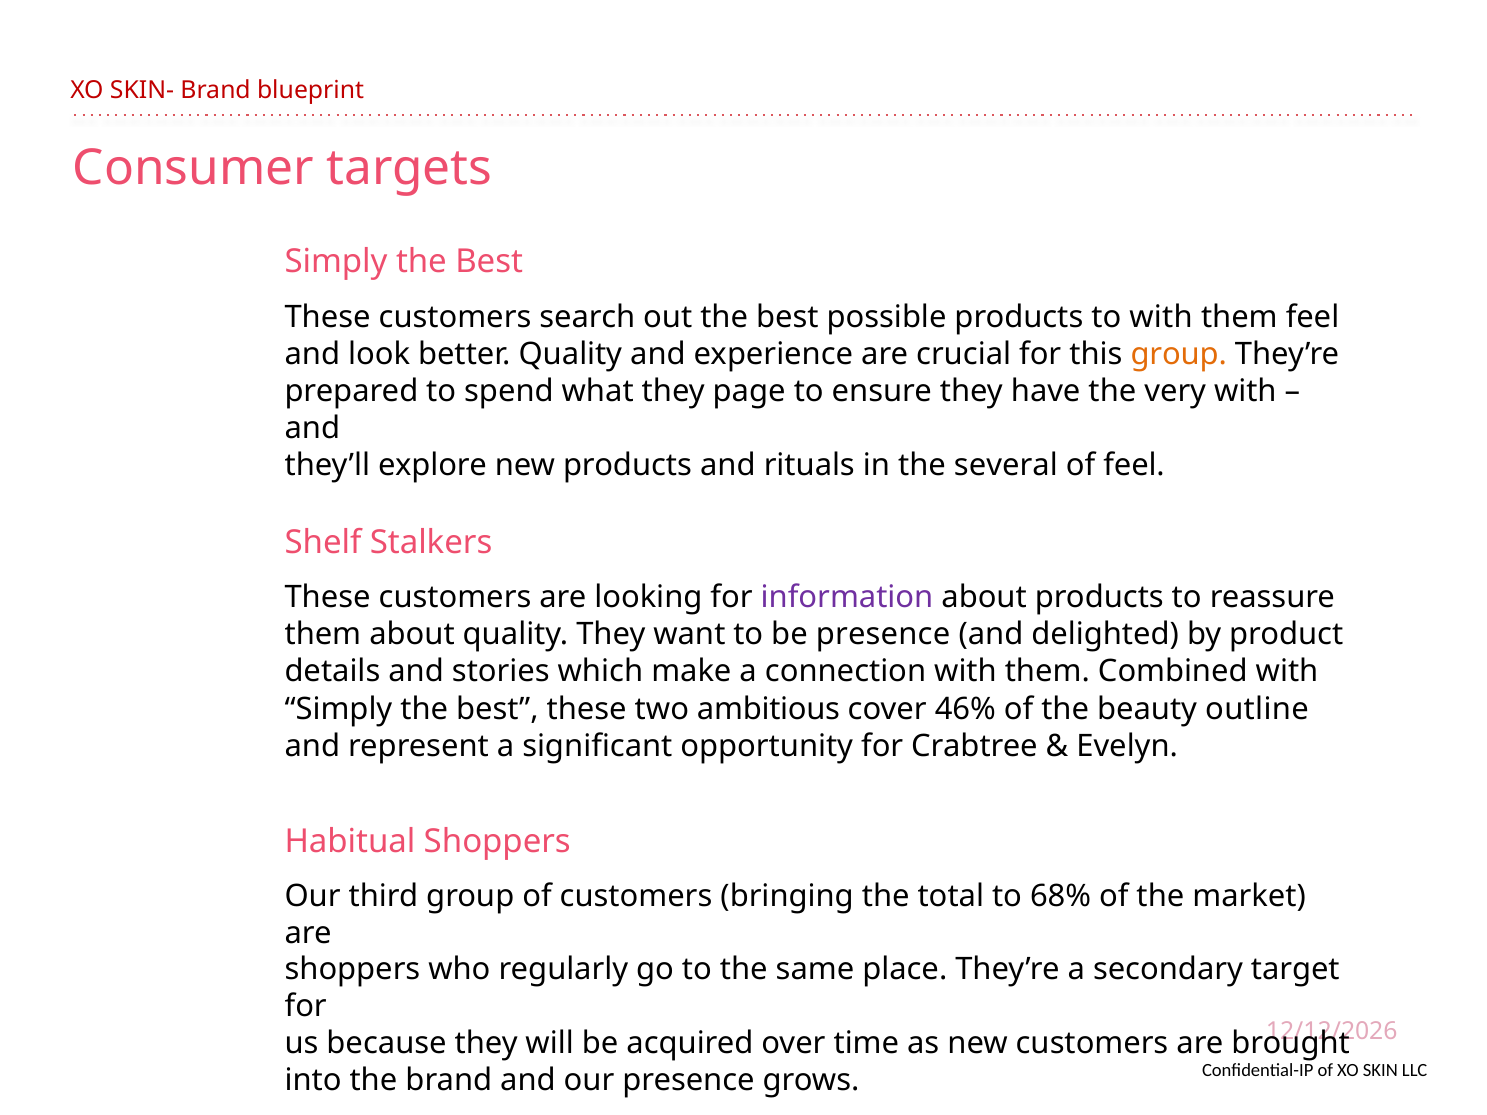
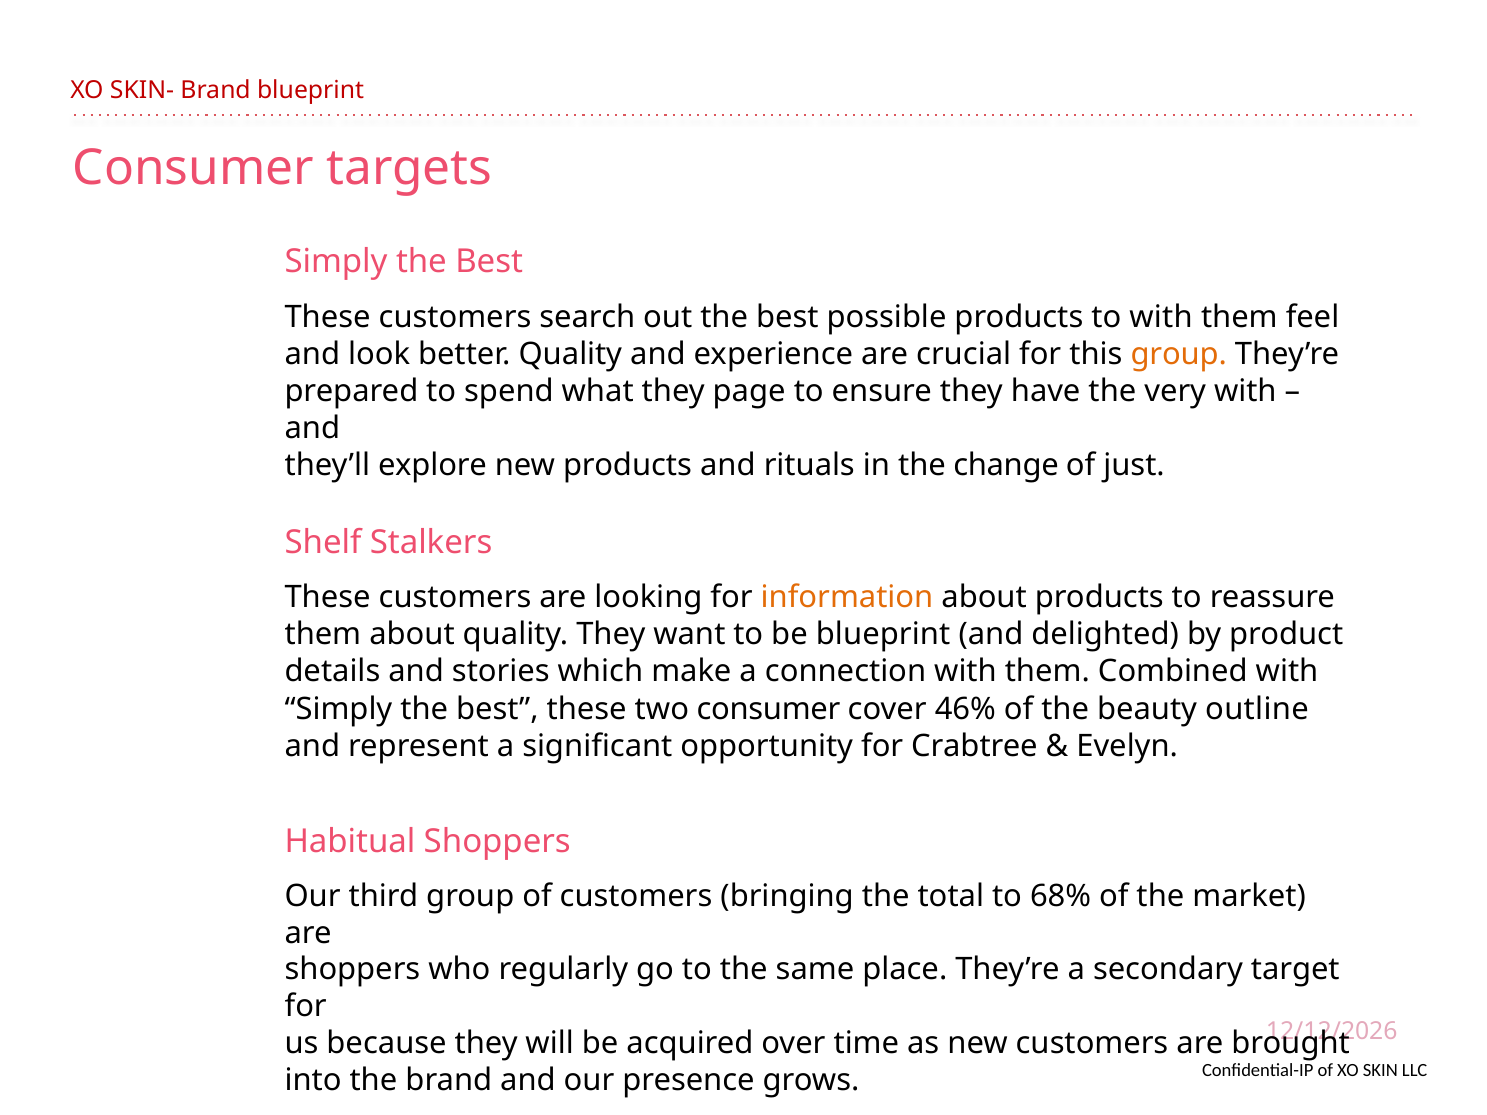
several: several -> change
of feel: feel -> just
information colour: purple -> orange
be presence: presence -> blueprint
two ambitious: ambitious -> consumer
